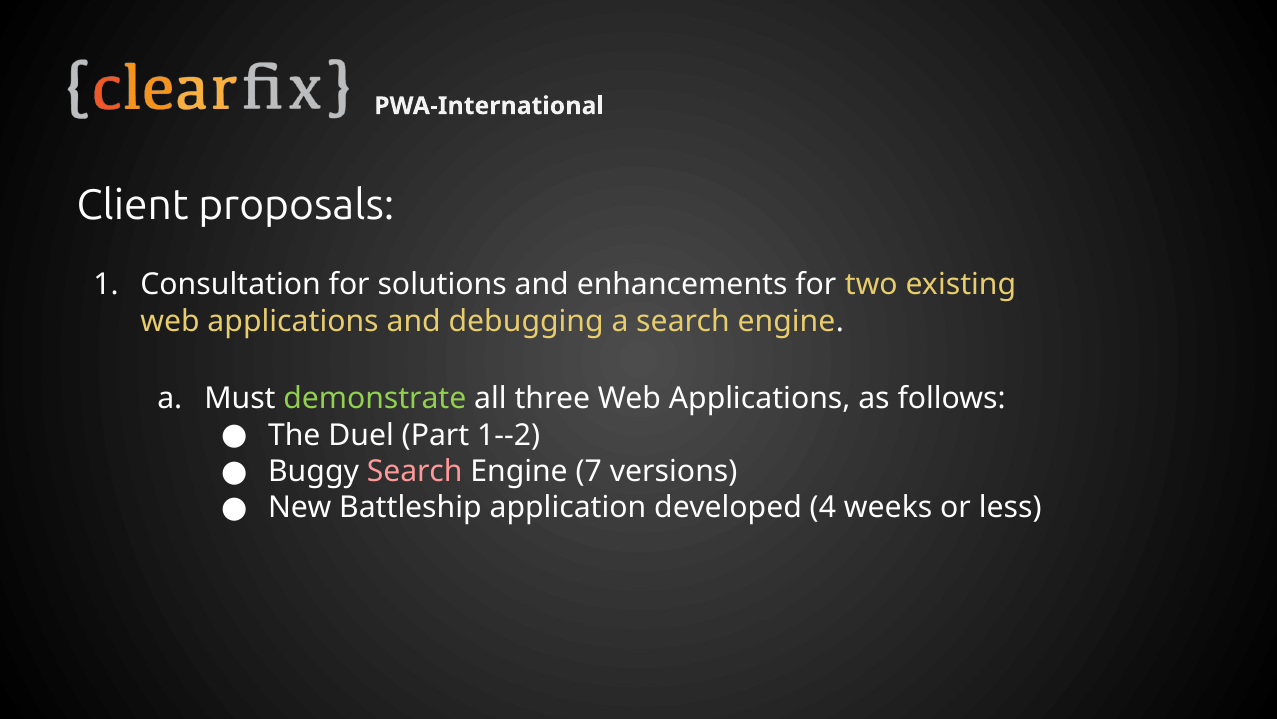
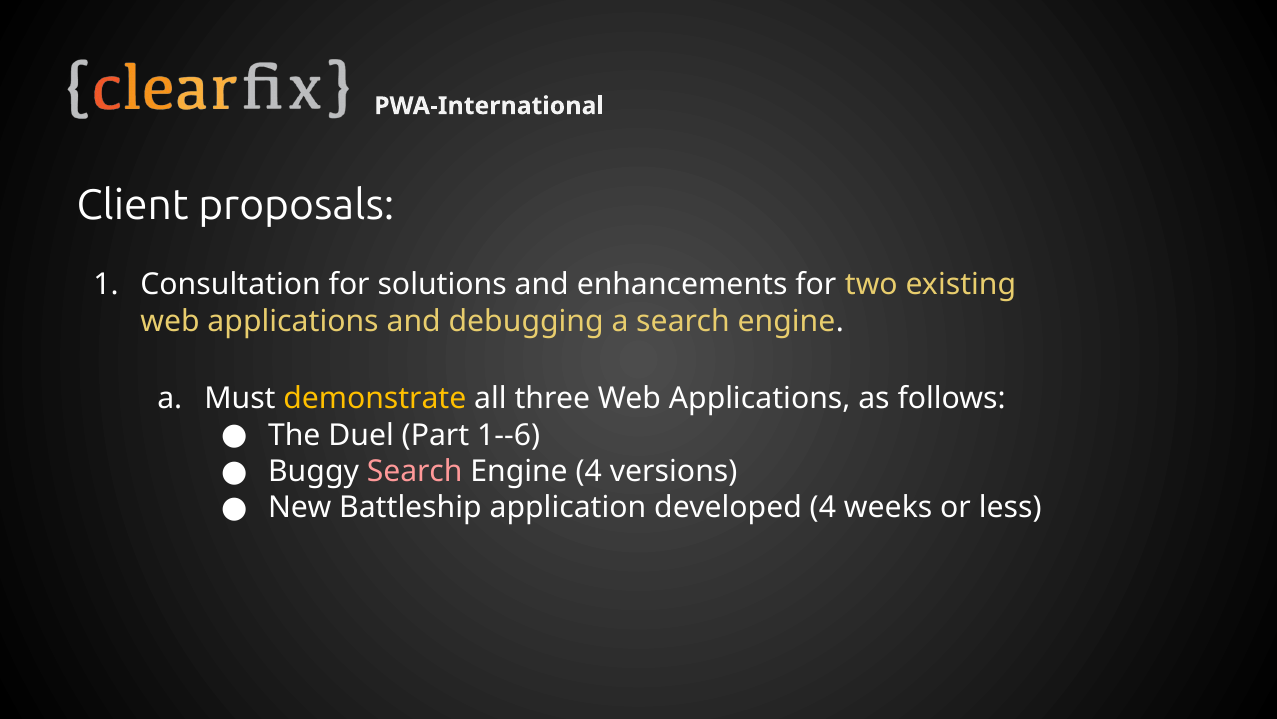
demonstrate colour: light green -> yellow
1‐‑2: 1‐‑2 -> 1‐‑6
Engine 7: 7 -> 4
